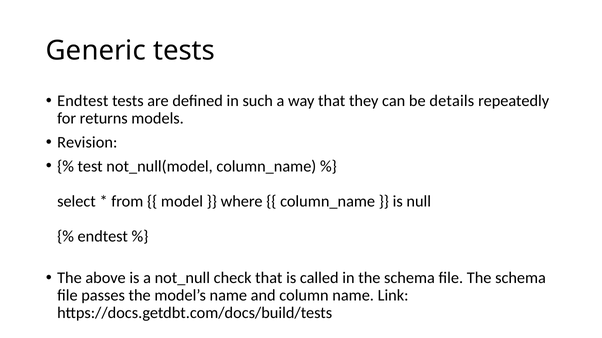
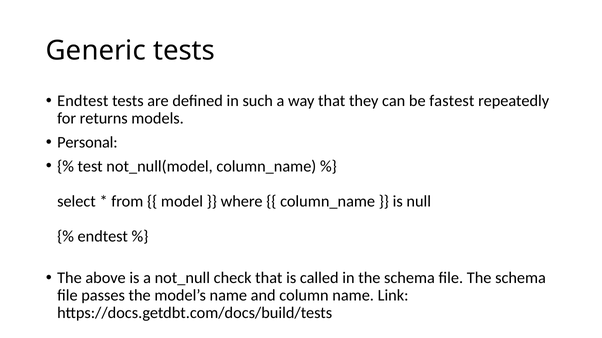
details: details -> fastest
Revision: Revision -> Personal
